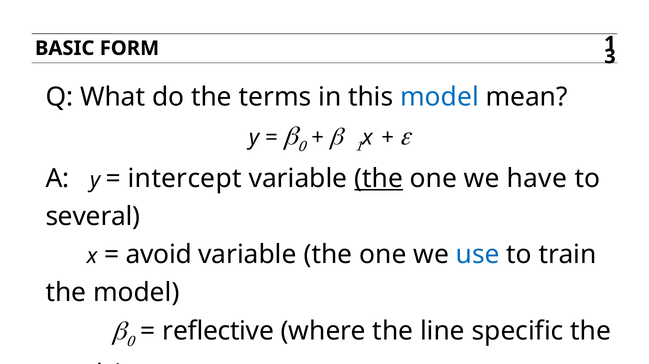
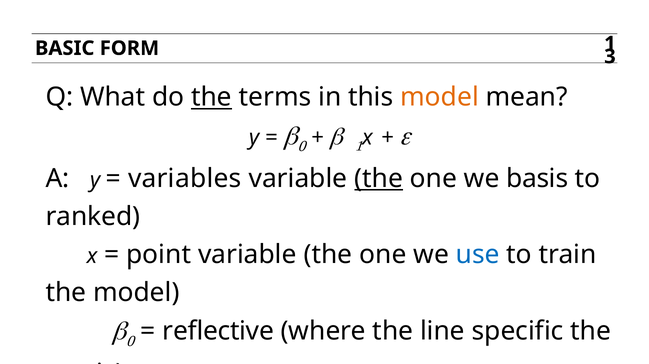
the at (211, 97) underline: none -> present
model at (440, 97) colour: blue -> orange
intercept: intercept -> variables
have: have -> basis
several: several -> ranked
avoid: avoid -> point
